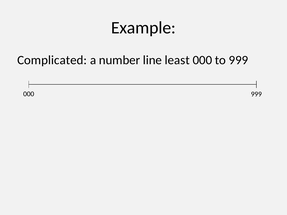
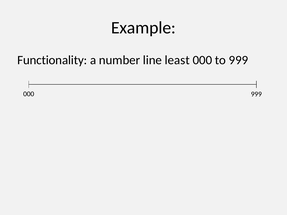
Complicated: Complicated -> Functionality
